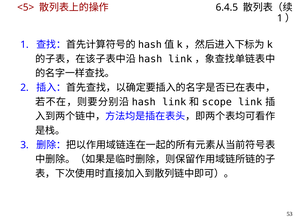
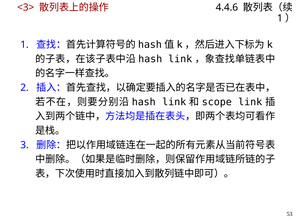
<5>: <5> -> <3>
6.4.5: 6.4.5 -> 4.4.6
